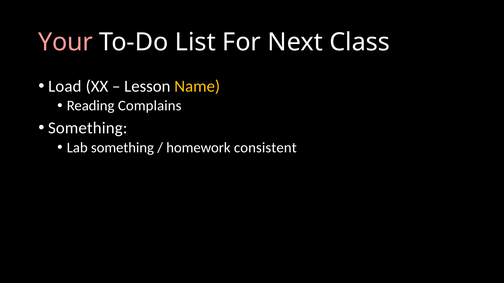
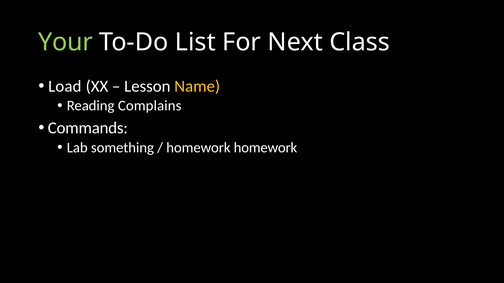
Your colour: pink -> light green
Something at (88, 128): Something -> Commands
homework consistent: consistent -> homework
